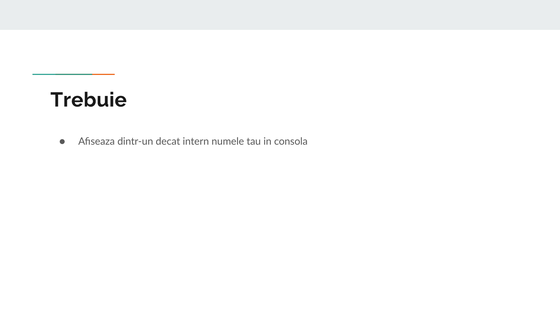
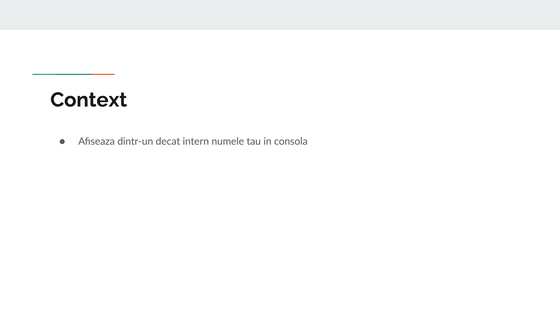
Trebuie: Trebuie -> Context
